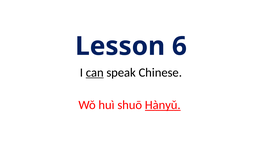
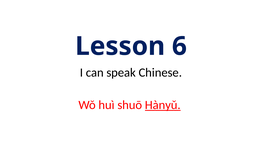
can underline: present -> none
